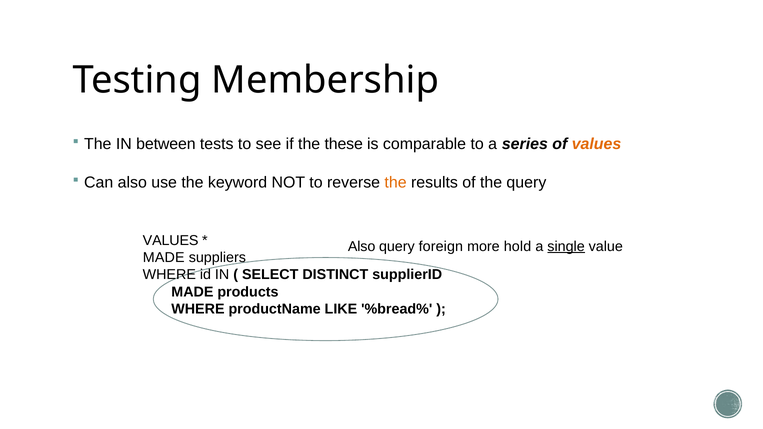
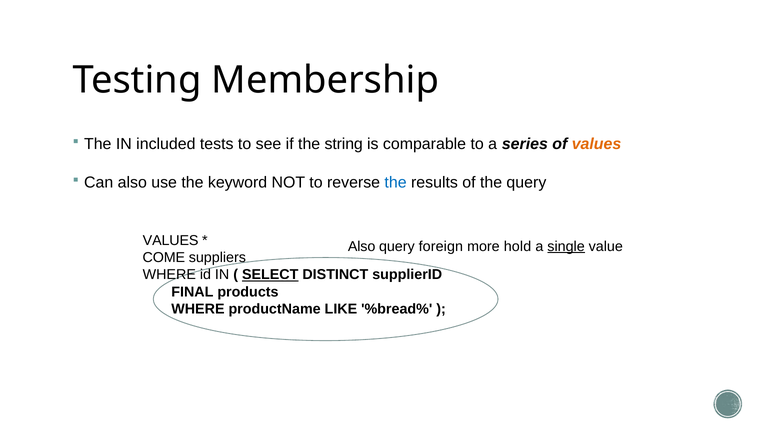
between: between -> included
these: these -> string
the at (396, 183) colour: orange -> blue
MADE at (164, 258): MADE -> COME
SELECT underline: none -> present
MADE at (192, 292): MADE -> FINAL
